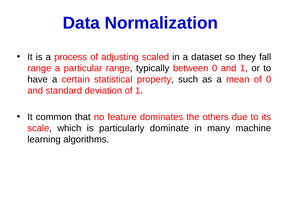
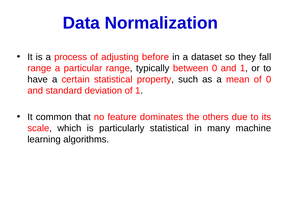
scaled: scaled -> before
particularly dominate: dominate -> statistical
